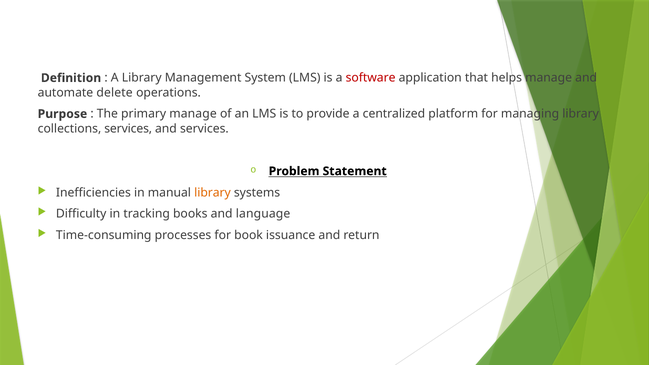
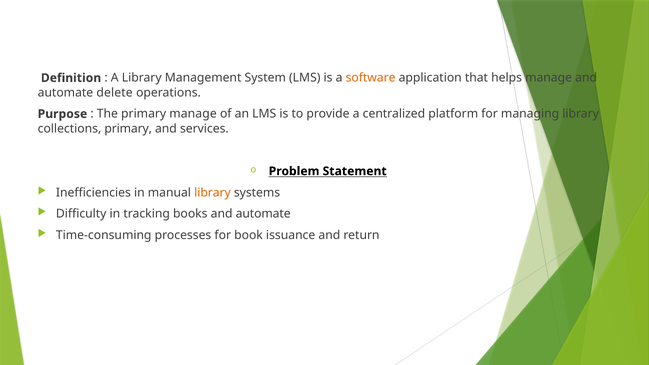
software colour: red -> orange
collections services: services -> primary
books and language: language -> automate
